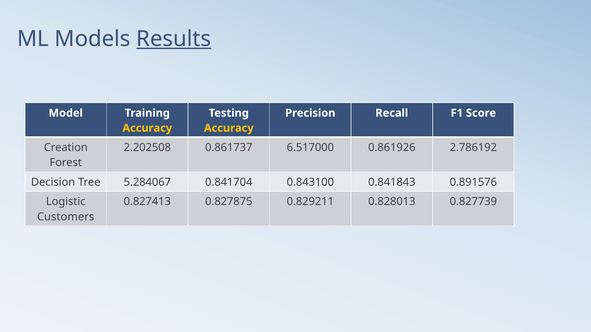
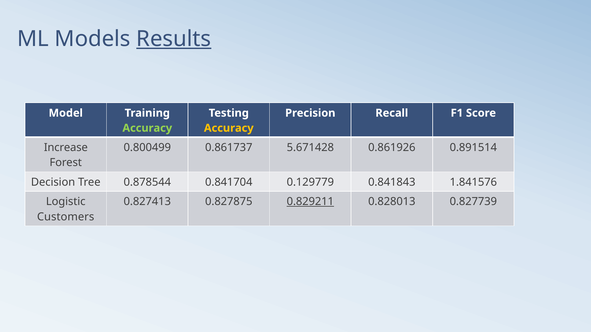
Accuracy at (147, 128) colour: yellow -> light green
Creation: Creation -> Increase
2.202508: 2.202508 -> 0.800499
6.517000: 6.517000 -> 5.671428
2.786192: 2.786192 -> 0.891514
5.284067: 5.284067 -> 0.878544
0.843100: 0.843100 -> 0.129779
0.891576: 0.891576 -> 1.841576
0.829211 underline: none -> present
